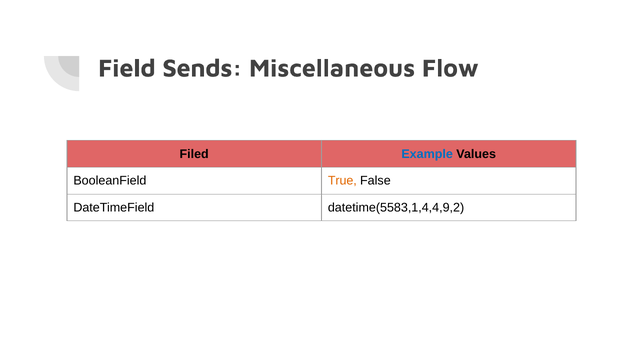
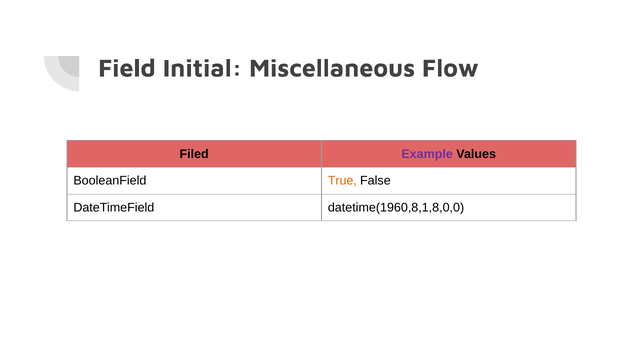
Sends: Sends -> Initial
Example colour: blue -> purple
datetime(5583,1,4,4,9,2: datetime(5583,1,4,4,9,2 -> datetime(1960,8,1,8,0,0
